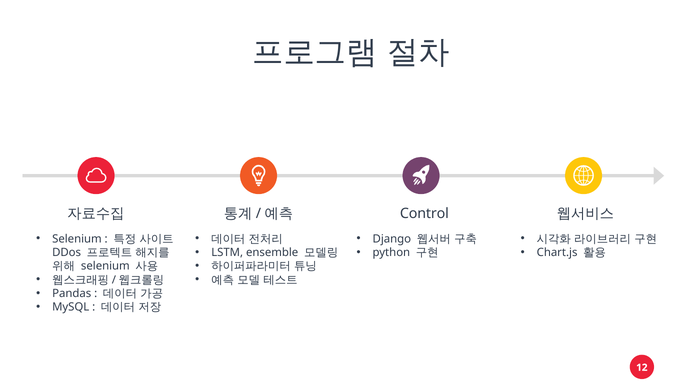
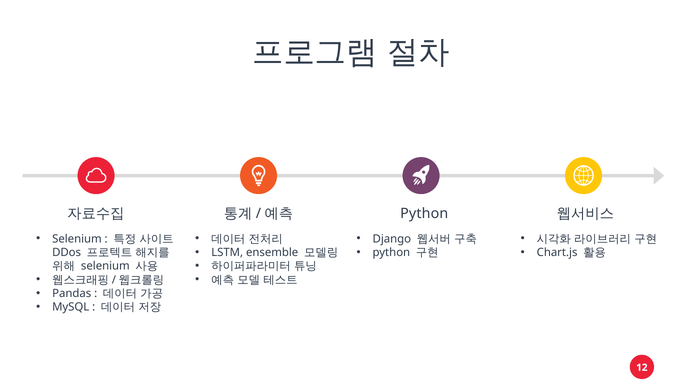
Control at (424, 214): Control -> Python
